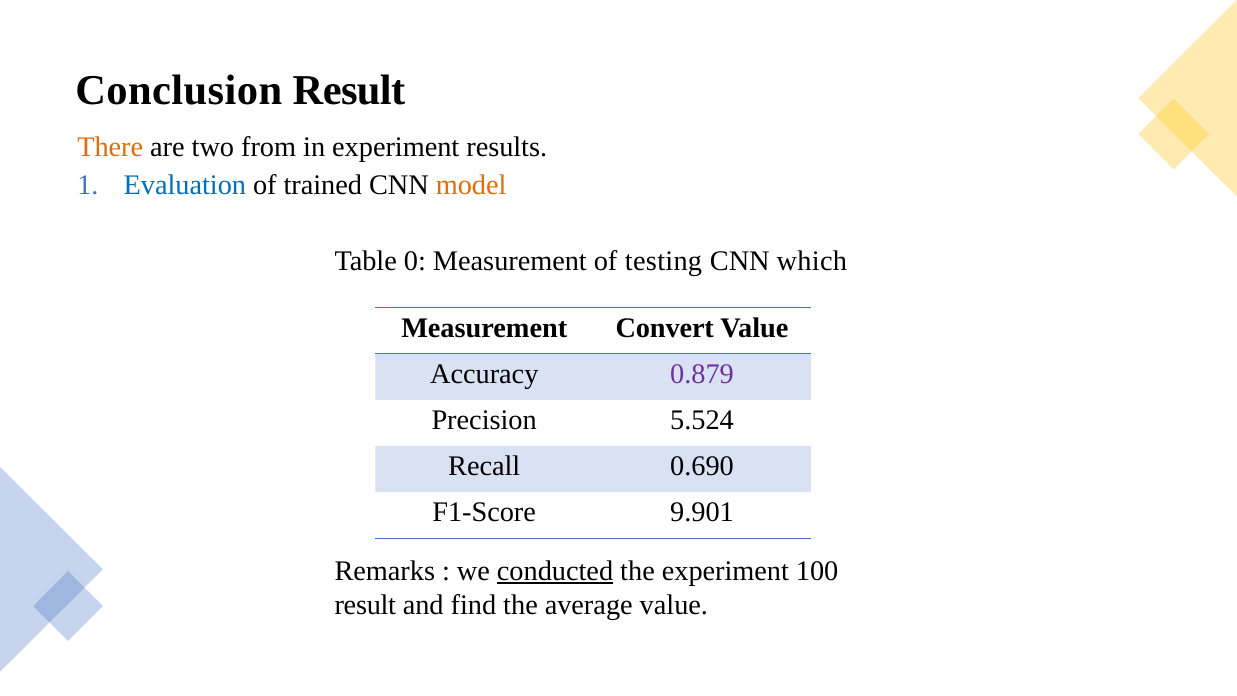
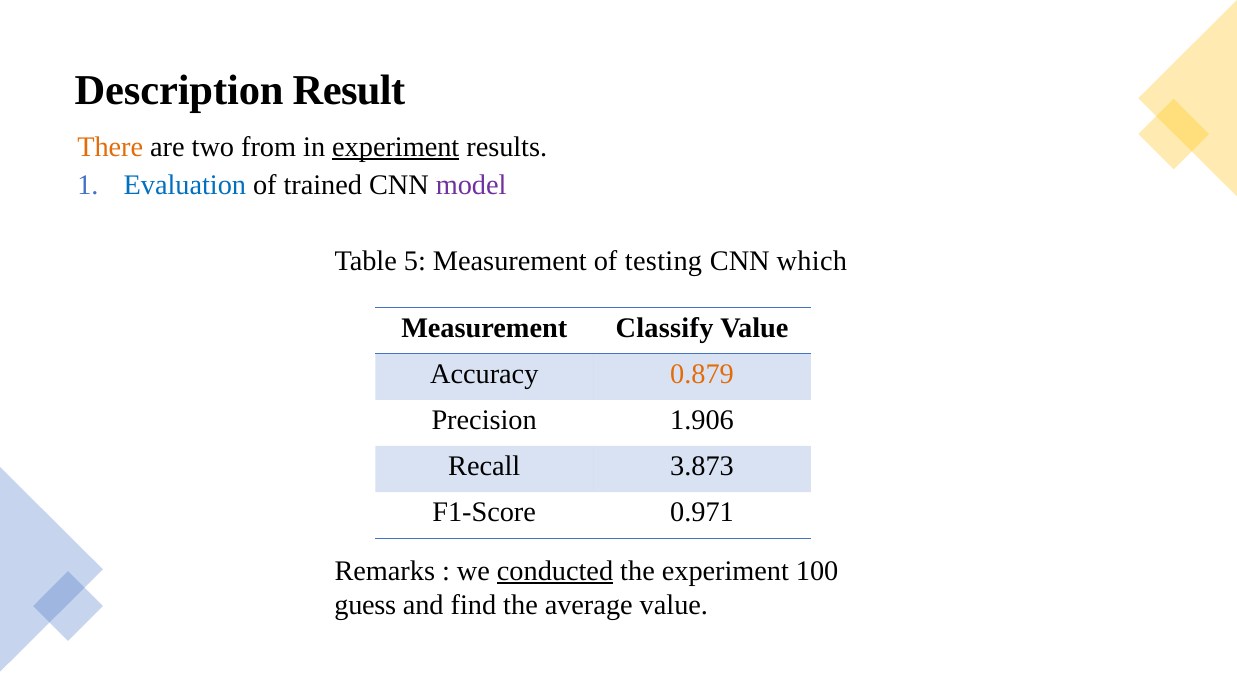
Conclusion: Conclusion -> Description
experiment at (396, 147) underline: none -> present
model colour: orange -> purple
0: 0 -> 5
Convert: Convert -> Classify
0.879 colour: purple -> orange
5.524: 5.524 -> 1.906
0.690: 0.690 -> 3.873
9.901: 9.901 -> 0.971
result at (365, 605): result -> guess
